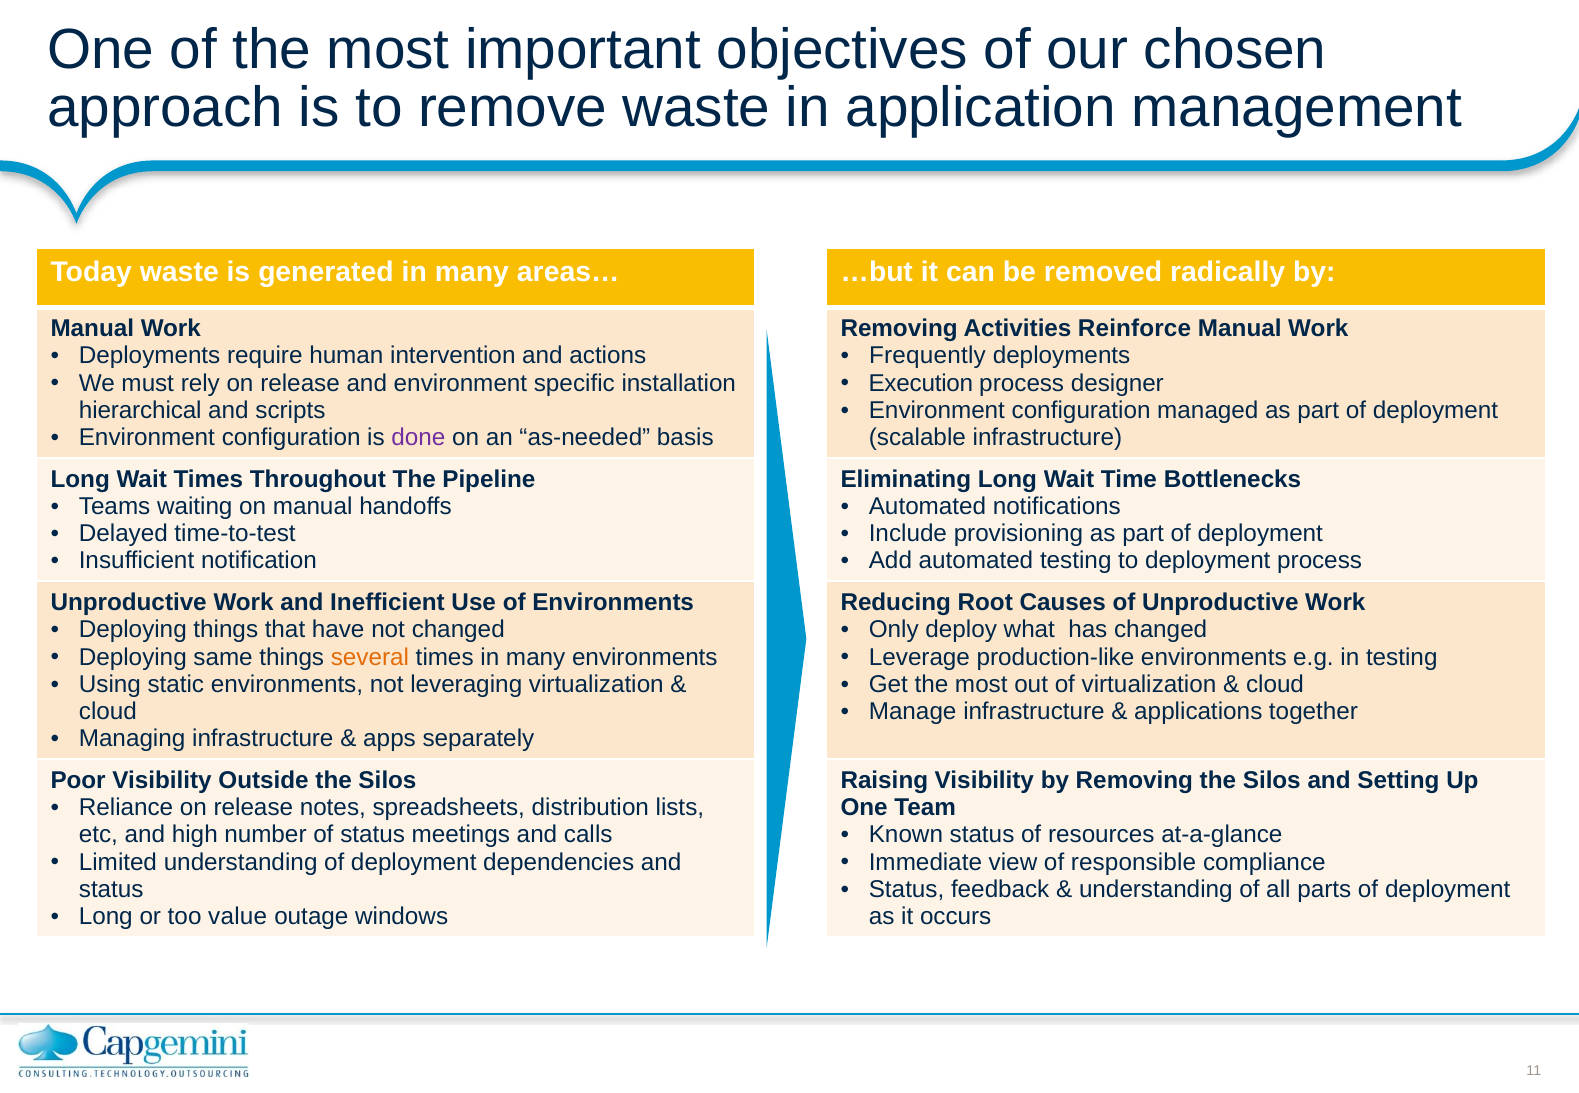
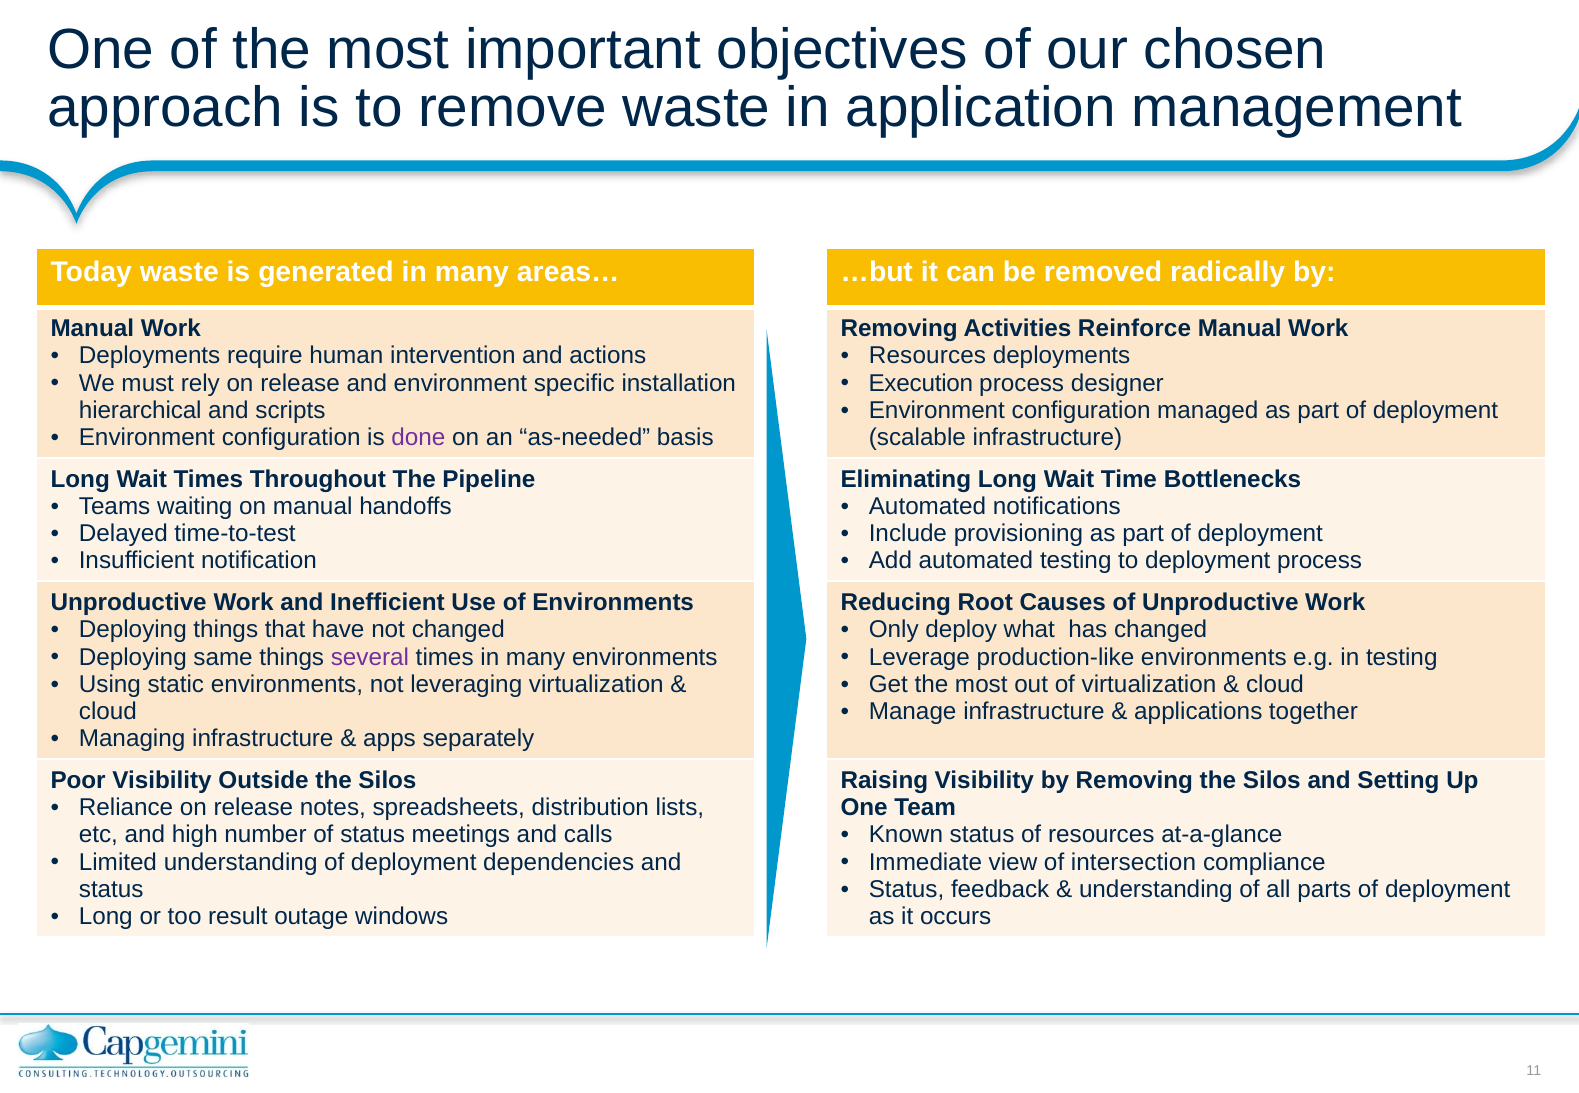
Frequently at (927, 356): Frequently -> Resources
several colour: orange -> purple
responsible: responsible -> intersection
value: value -> result
